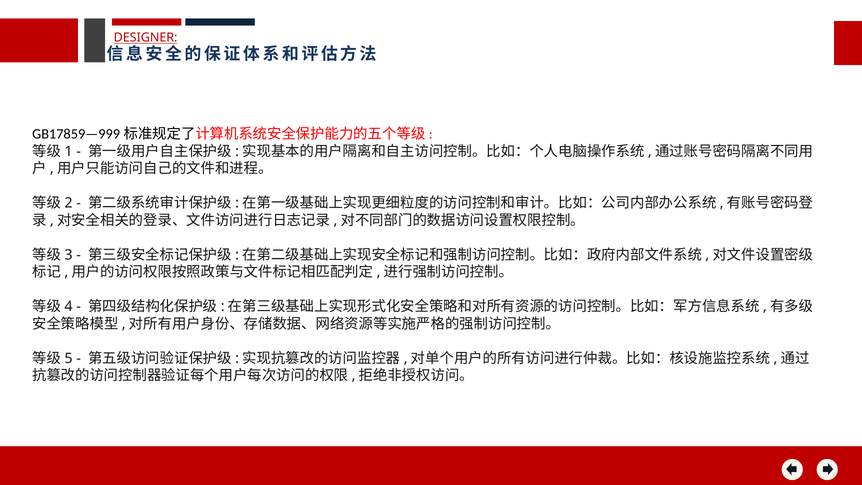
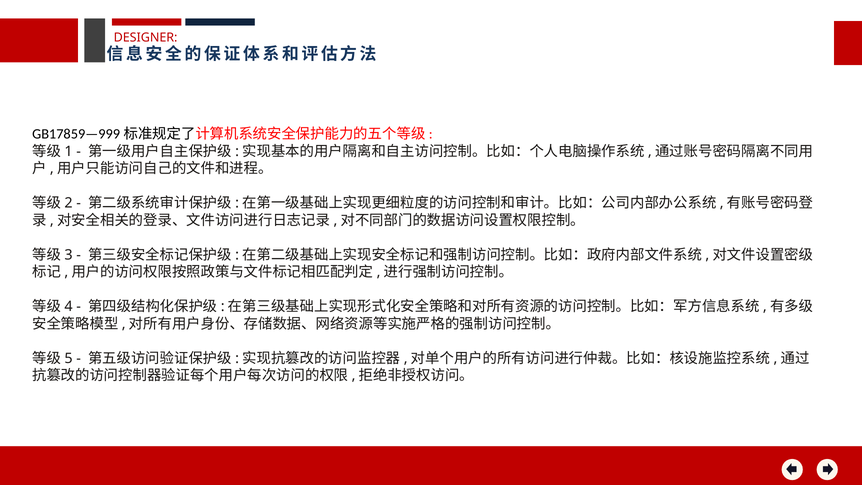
DESIGNER underline: present -> none
